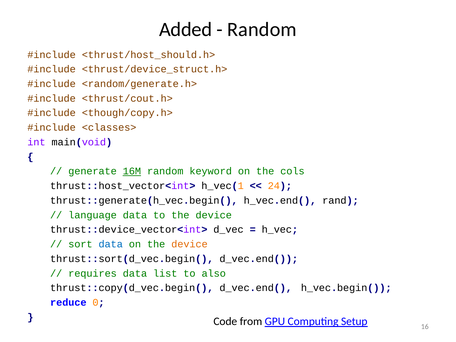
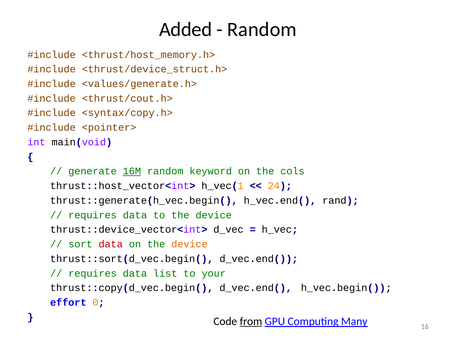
<thrust/host_should.h>: <thrust/host_should.h> -> <thrust/host_memory.h>
<random/generate.h>: <random/generate.h> -> <values/generate.h>
<though/copy.h>: <though/copy.h> -> <syntax/copy.h>
<classes>: <classes> -> <pointer>
language at (93, 215): language -> requires
data at (111, 244) colour: blue -> red
also: also -> your
reduce: reduce -> effort
from underline: none -> present
Setup: Setup -> Many
